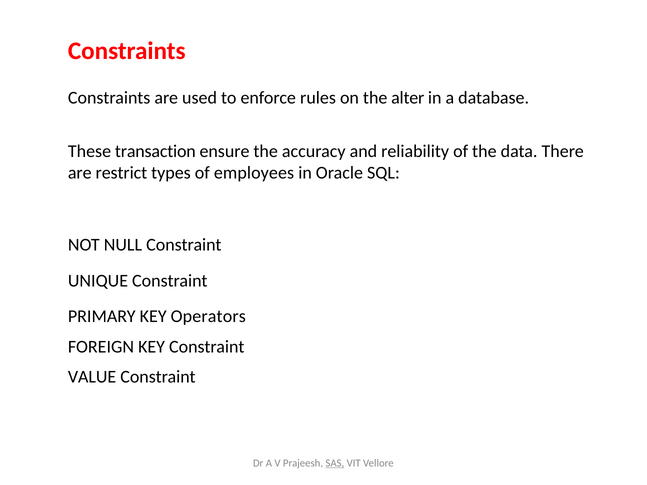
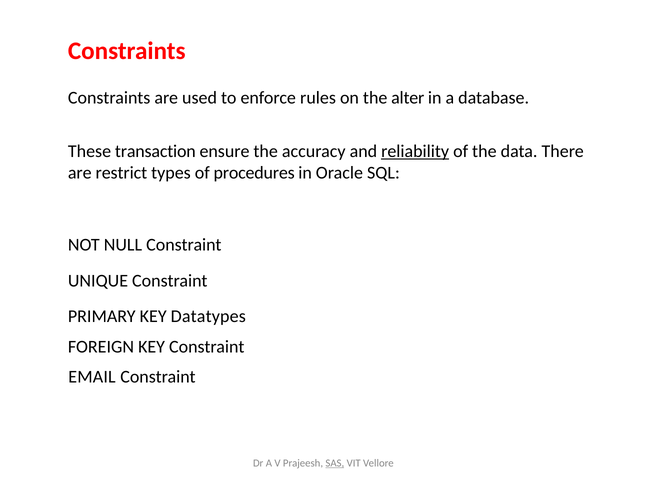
reliability underline: none -> present
employees: employees -> procedures
Operators: Operators -> Datatypes
VALUE: VALUE -> EMAIL
